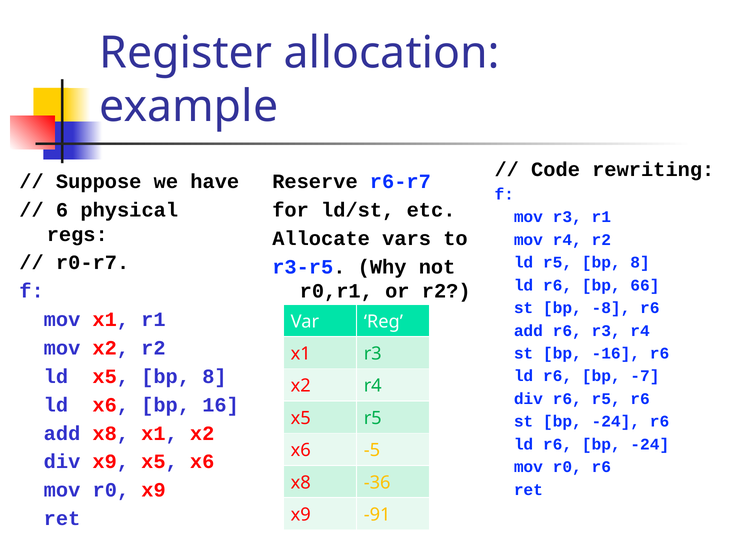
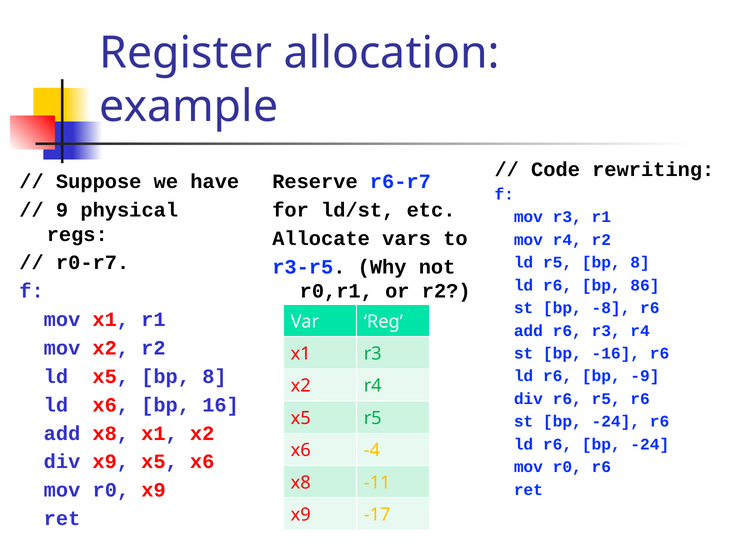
6: 6 -> 9
66: 66 -> 86
-7: -7 -> -9
-5: -5 -> -4
-36: -36 -> -11
-91: -91 -> -17
